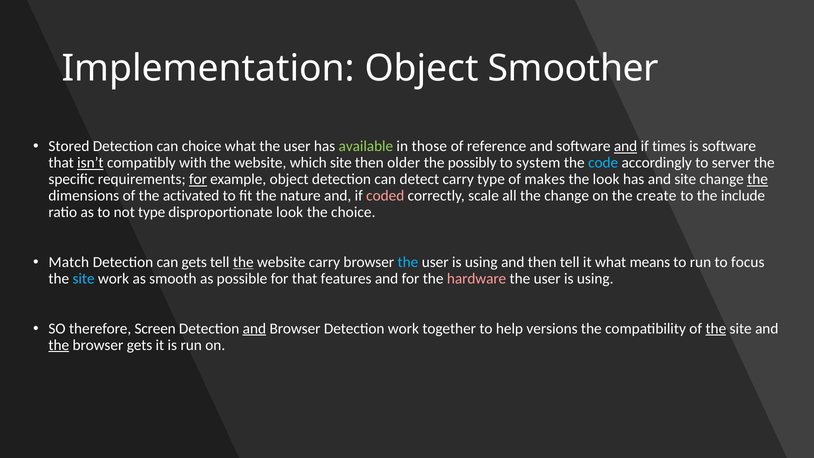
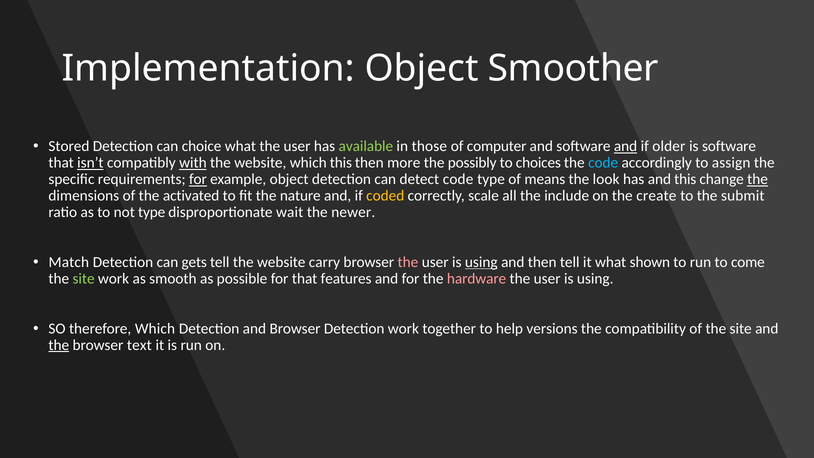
reference: reference -> computer
times: times -> older
with underline: none -> present
which site: site -> this
older: older -> more
system: system -> choices
server: server -> assign
detect carry: carry -> code
makes: makes -> means
and site: site -> this
coded colour: pink -> yellow
the change: change -> include
include: include -> submit
disproportionate look: look -> wait
the choice: choice -> newer
the at (243, 262) underline: present -> none
the at (408, 262) colour: light blue -> pink
using at (481, 262) underline: none -> present
means: means -> shown
focus: focus -> come
site at (84, 279) colour: light blue -> light green
therefore Screen: Screen -> Which
and at (254, 329) underline: present -> none
the at (716, 329) underline: present -> none
browser gets: gets -> text
